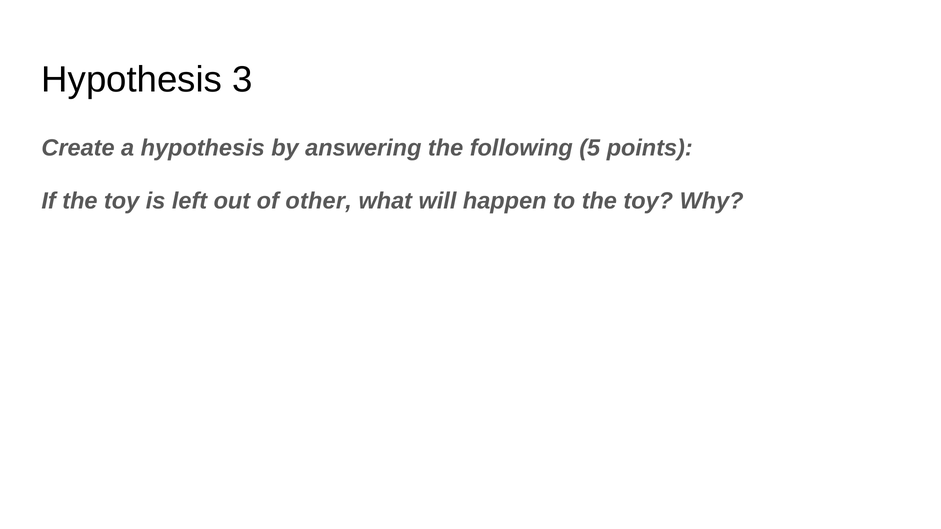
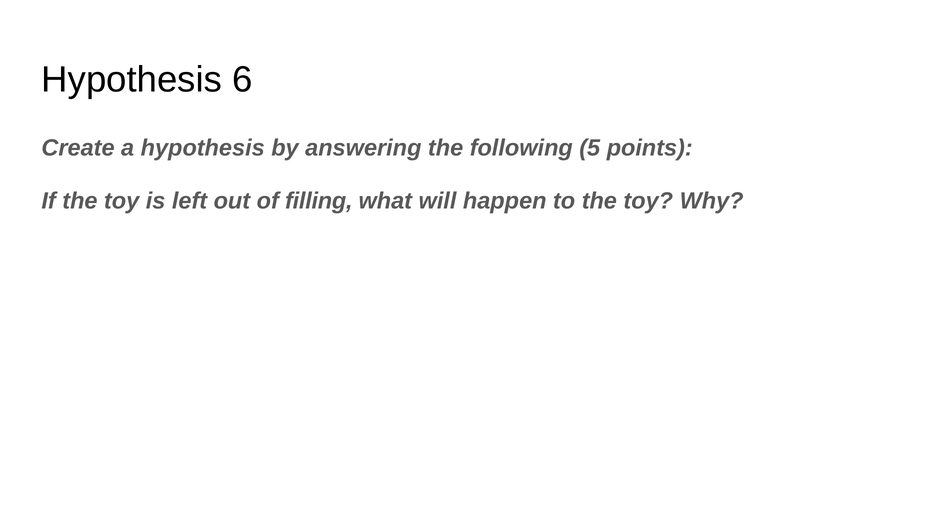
3: 3 -> 6
other: other -> filling
